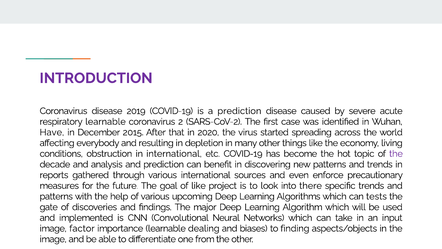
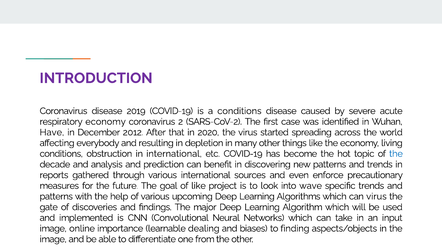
a prediction: prediction -> conditions
respiratory learnable: learnable -> economy
2015: 2015 -> 2012
the at (396, 153) colour: purple -> blue
there: there -> wave
can tests: tests -> virus
factor: factor -> online
